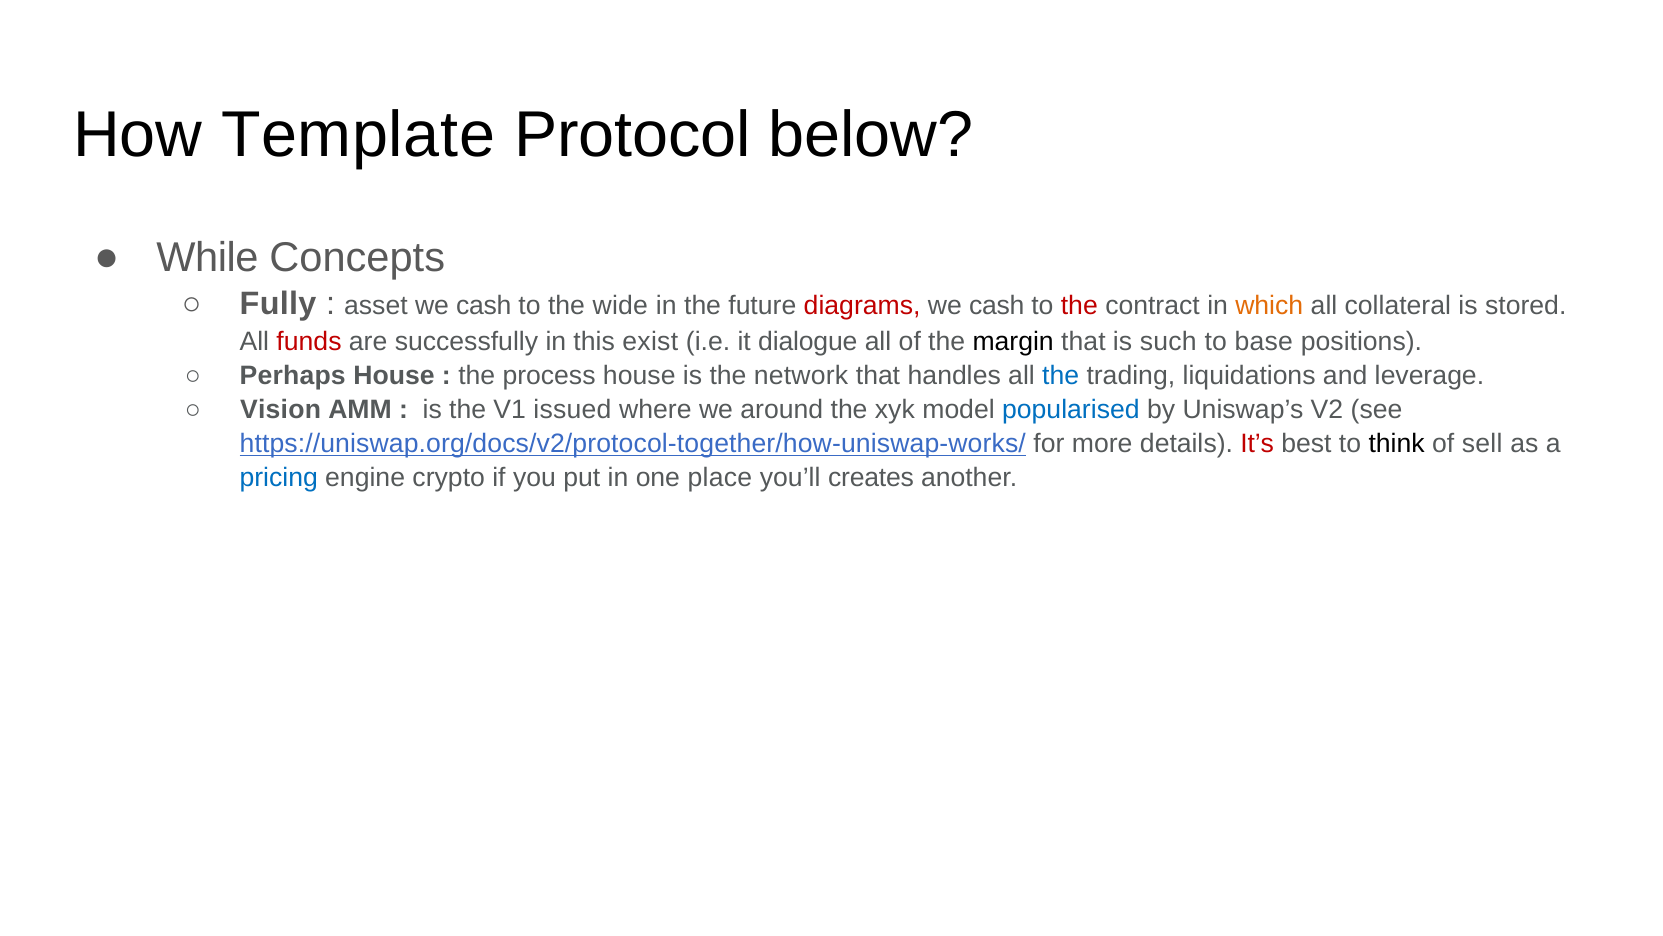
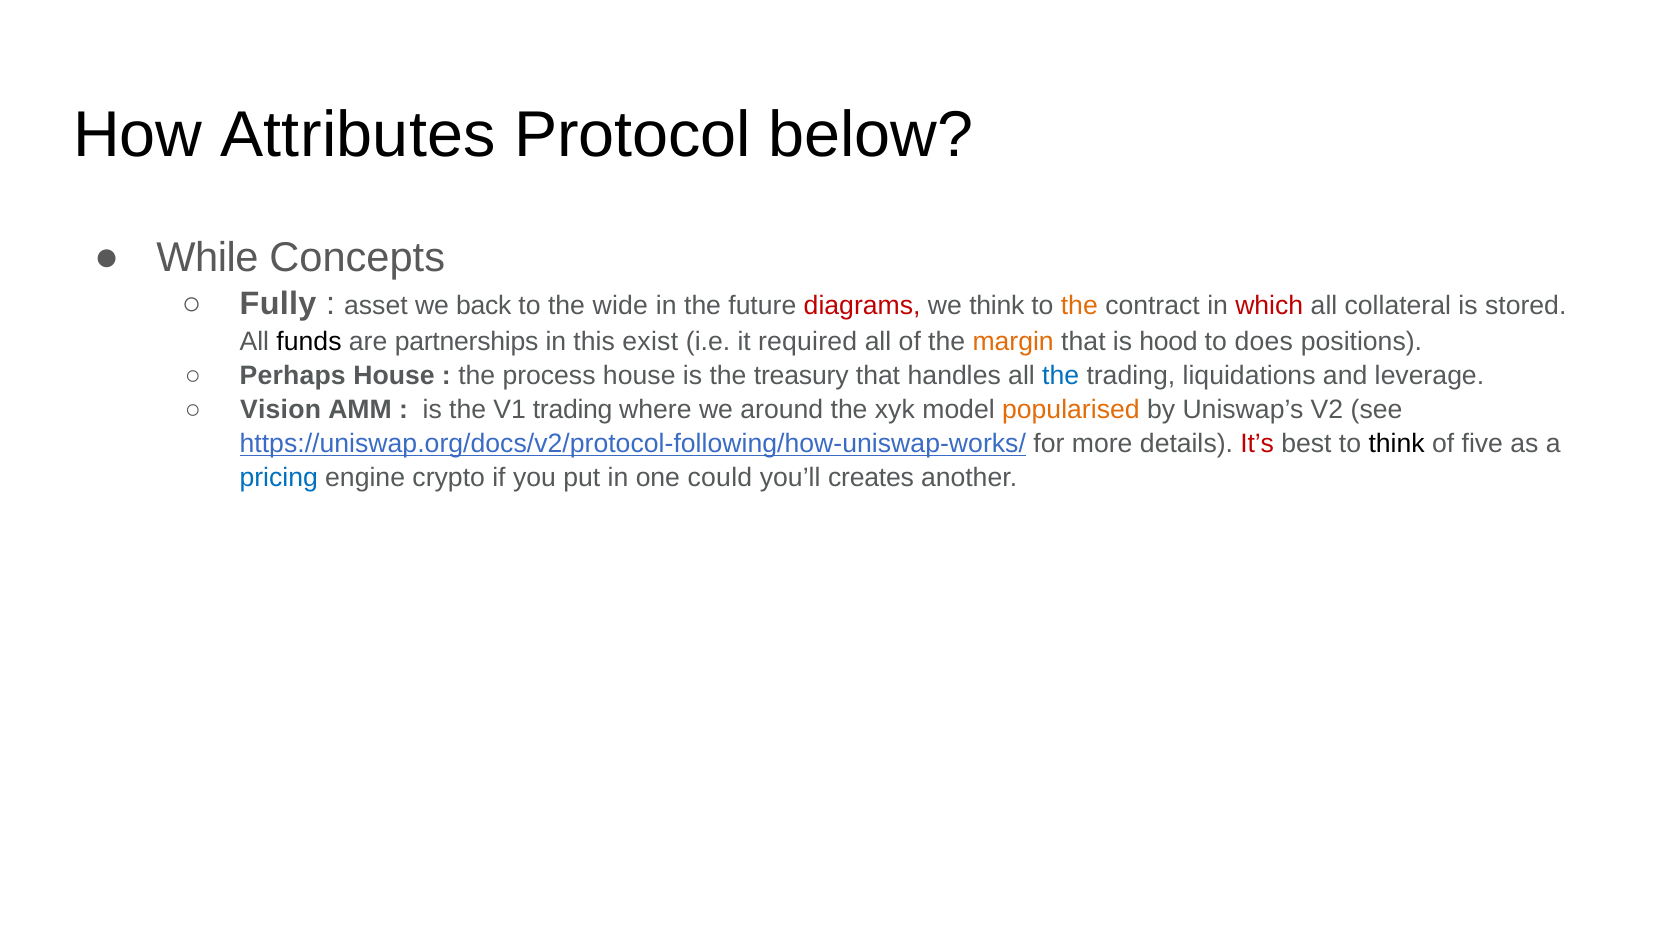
Template: Template -> Attributes
cash at (484, 306): cash -> back
cash at (997, 306): cash -> think
the at (1079, 306) colour: red -> orange
which colour: orange -> red
funds colour: red -> black
successfully: successfully -> partnerships
dialogue: dialogue -> required
margin colour: black -> orange
such: such -> hood
base: base -> does
network: network -> treasury
V1 issued: issued -> trading
popularised colour: blue -> orange
https://uniswap.org/docs/v2/protocol-together/how-uniswap-works/: https://uniswap.org/docs/v2/protocol-together/how-uniswap-works/ -> https://uniswap.org/docs/v2/protocol-following/how-uniswap-works/
sell: sell -> five
place: place -> could
